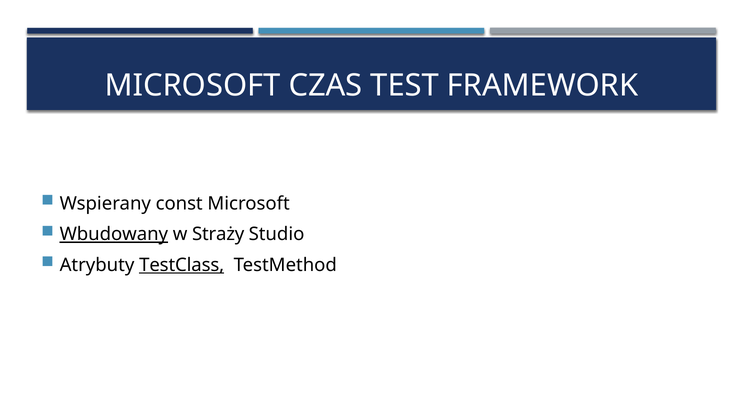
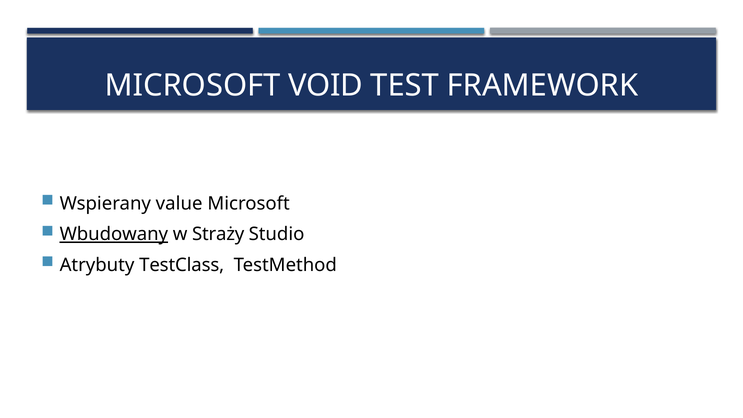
CZAS: CZAS -> VOID
const: const -> value
TestClass underline: present -> none
